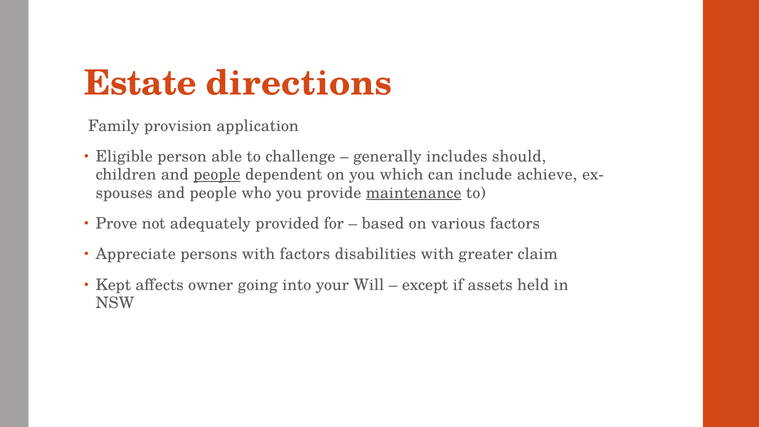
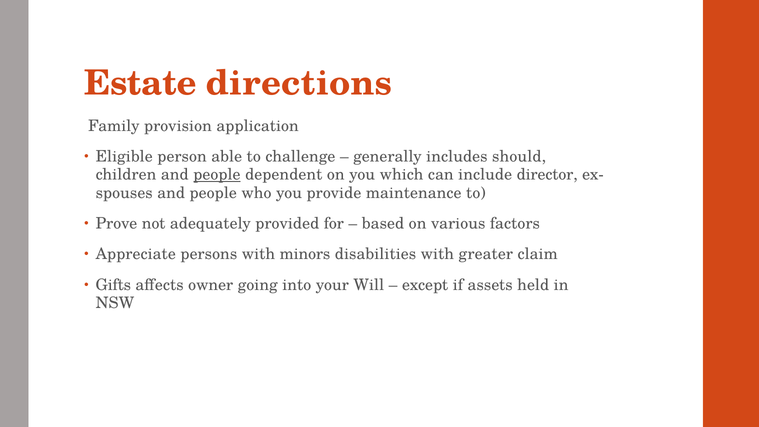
achieve: achieve -> director
maintenance underline: present -> none
with factors: factors -> minors
Kept: Kept -> Gifts
